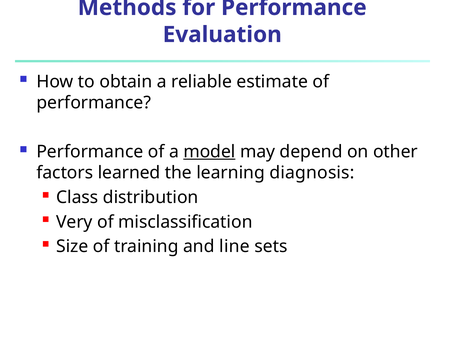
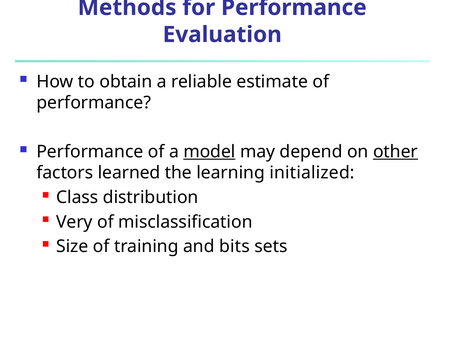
other underline: none -> present
diagnosis: diagnosis -> initialized
line: line -> bits
